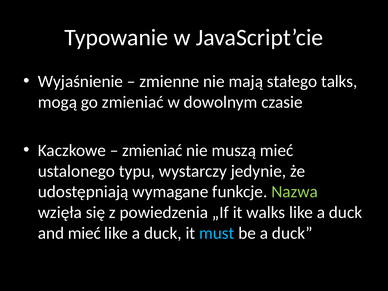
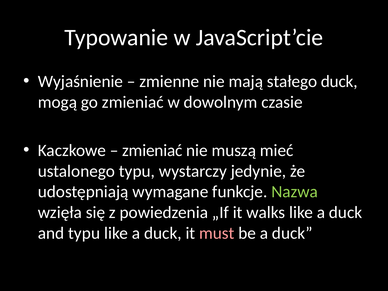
stałego talks: talks -> duck
and mieć: mieć -> typu
must colour: light blue -> pink
